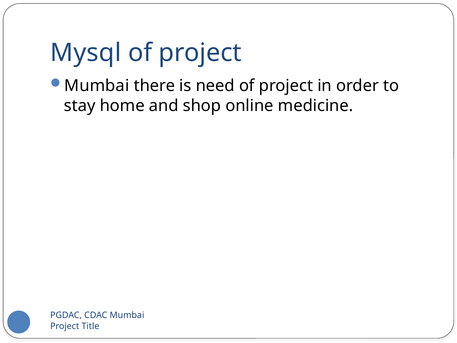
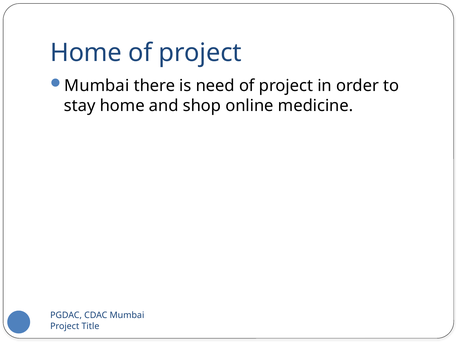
Mysql at (86, 53): Mysql -> Home
